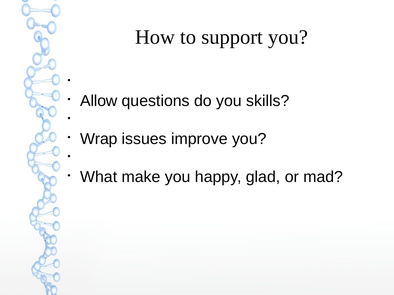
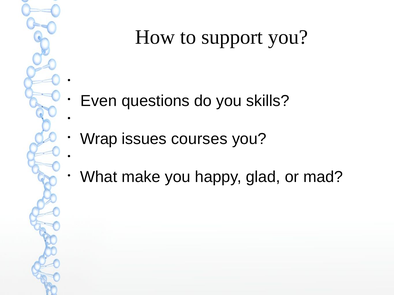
Allow: Allow -> Even
improve: improve -> courses
